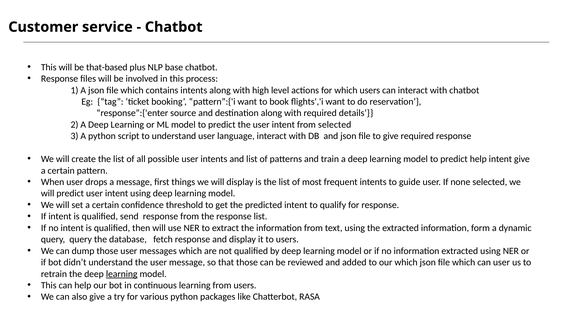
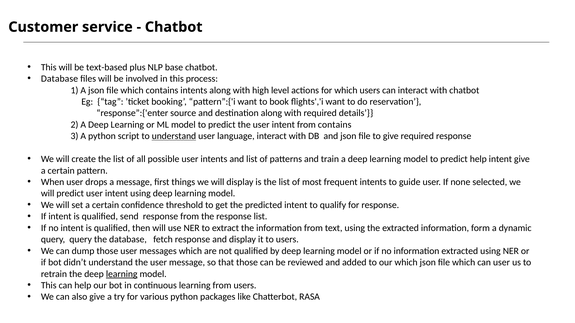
that-based: that-based -> text-based
Response at (60, 79): Response -> Database
from selected: selected -> contains
understand at (174, 136) underline: none -> present
